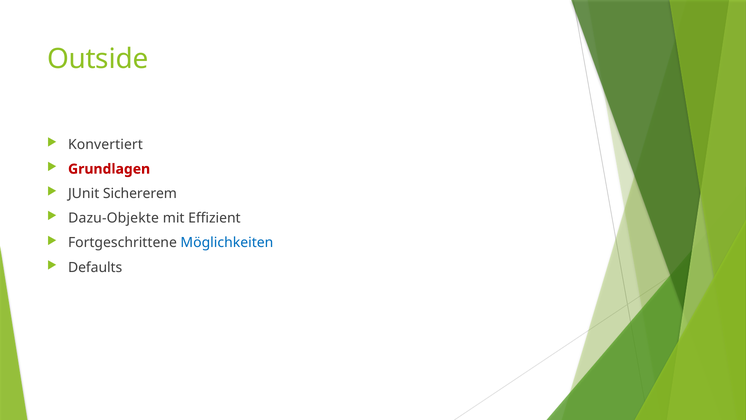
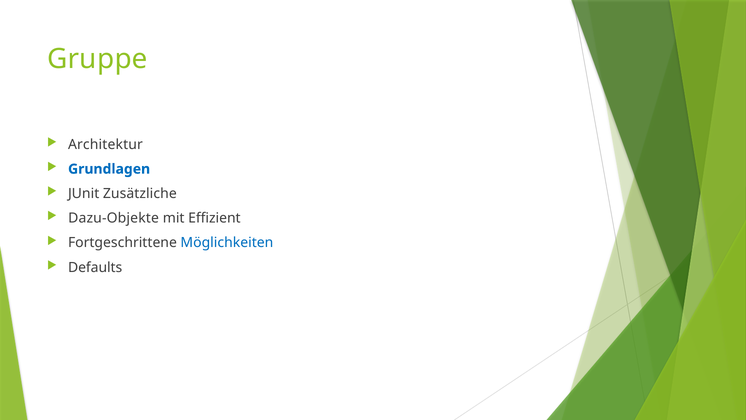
Outside: Outside -> Gruppe
Konvertiert: Konvertiert -> Architektur
Grundlagen colour: red -> blue
Sichererem: Sichererem -> Zusätzliche
